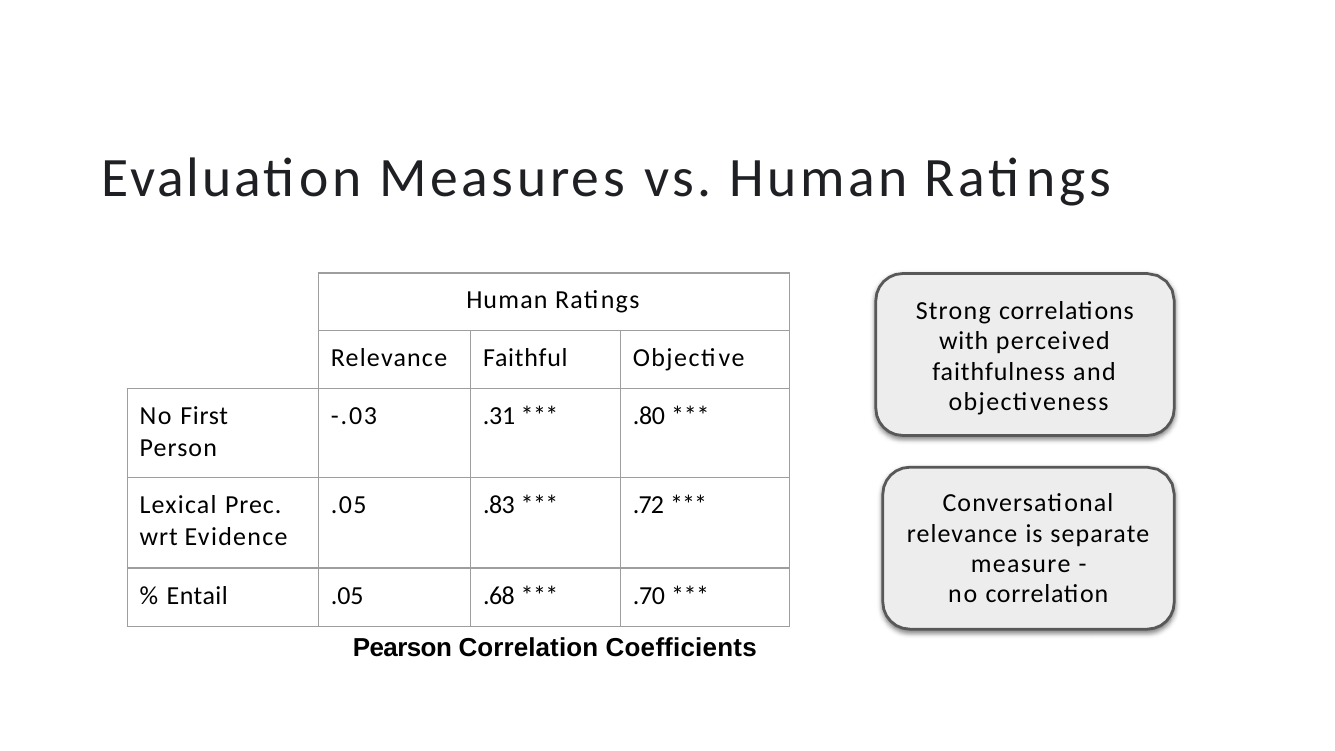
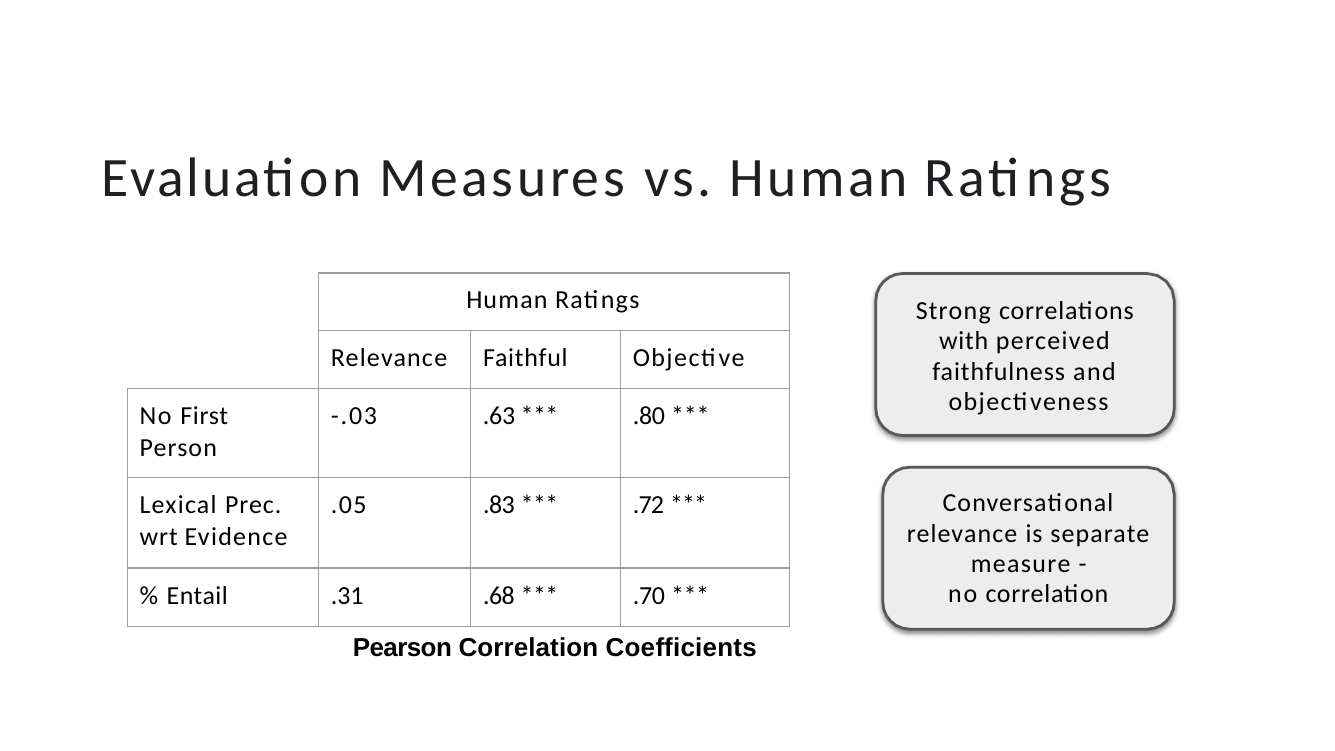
.31: .31 -> .63
Entail .05: .05 -> .31
